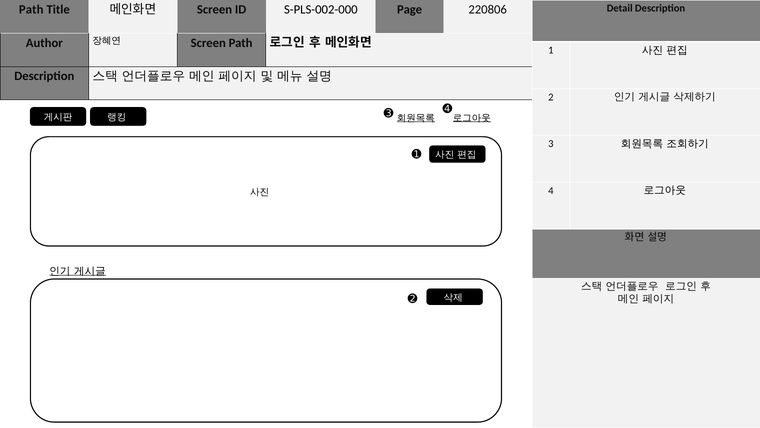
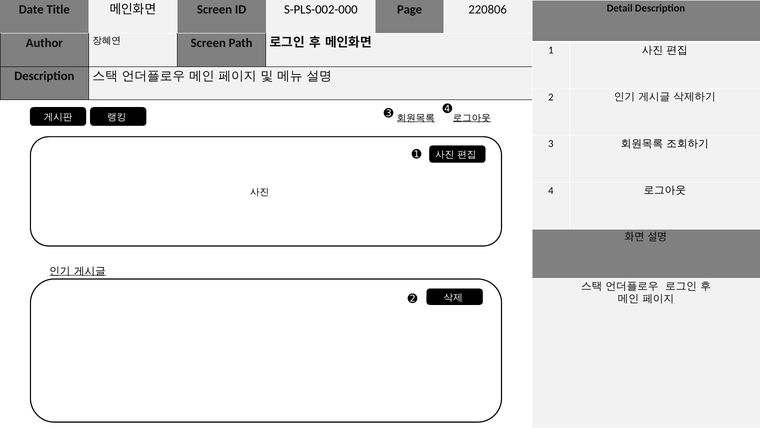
Path at (31, 10): Path -> Date
